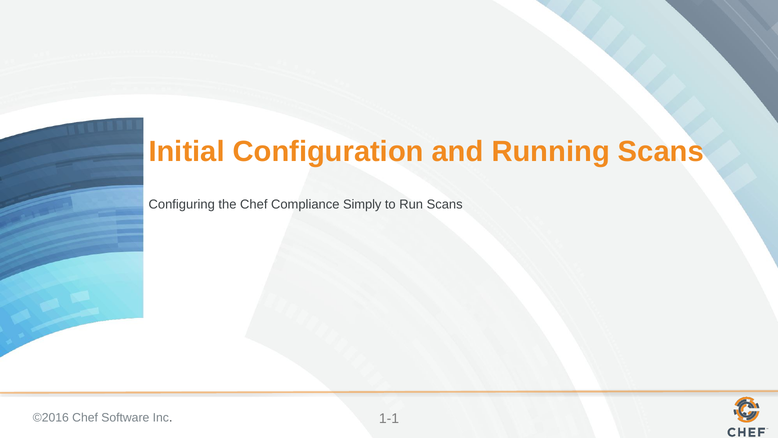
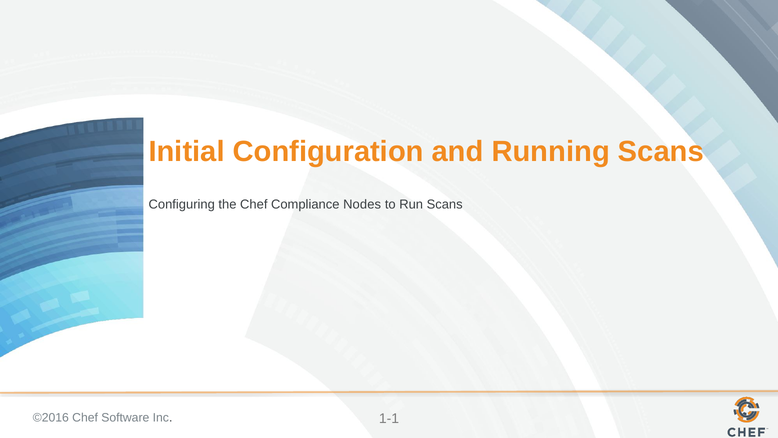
Simply: Simply -> Nodes
